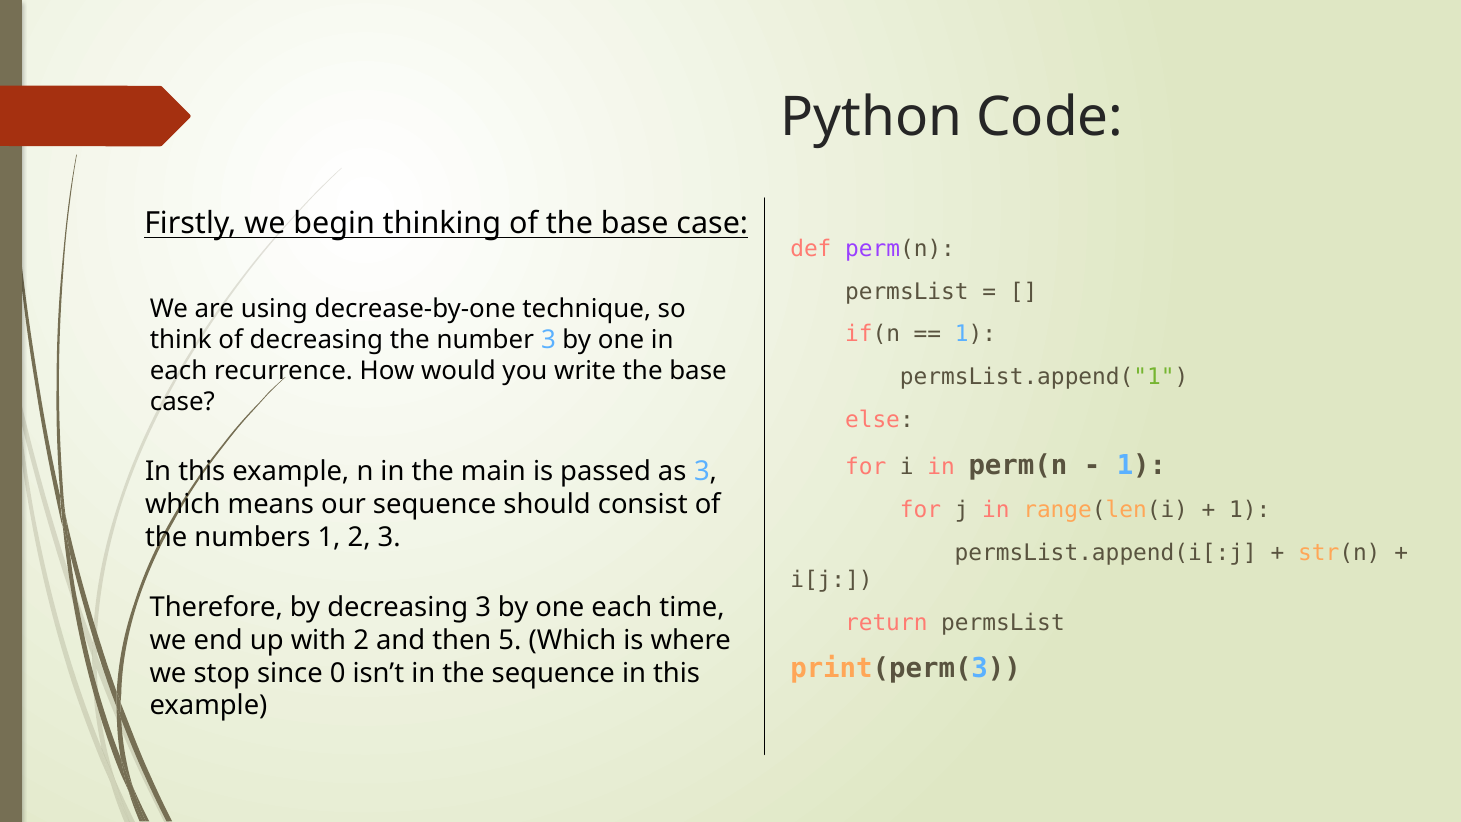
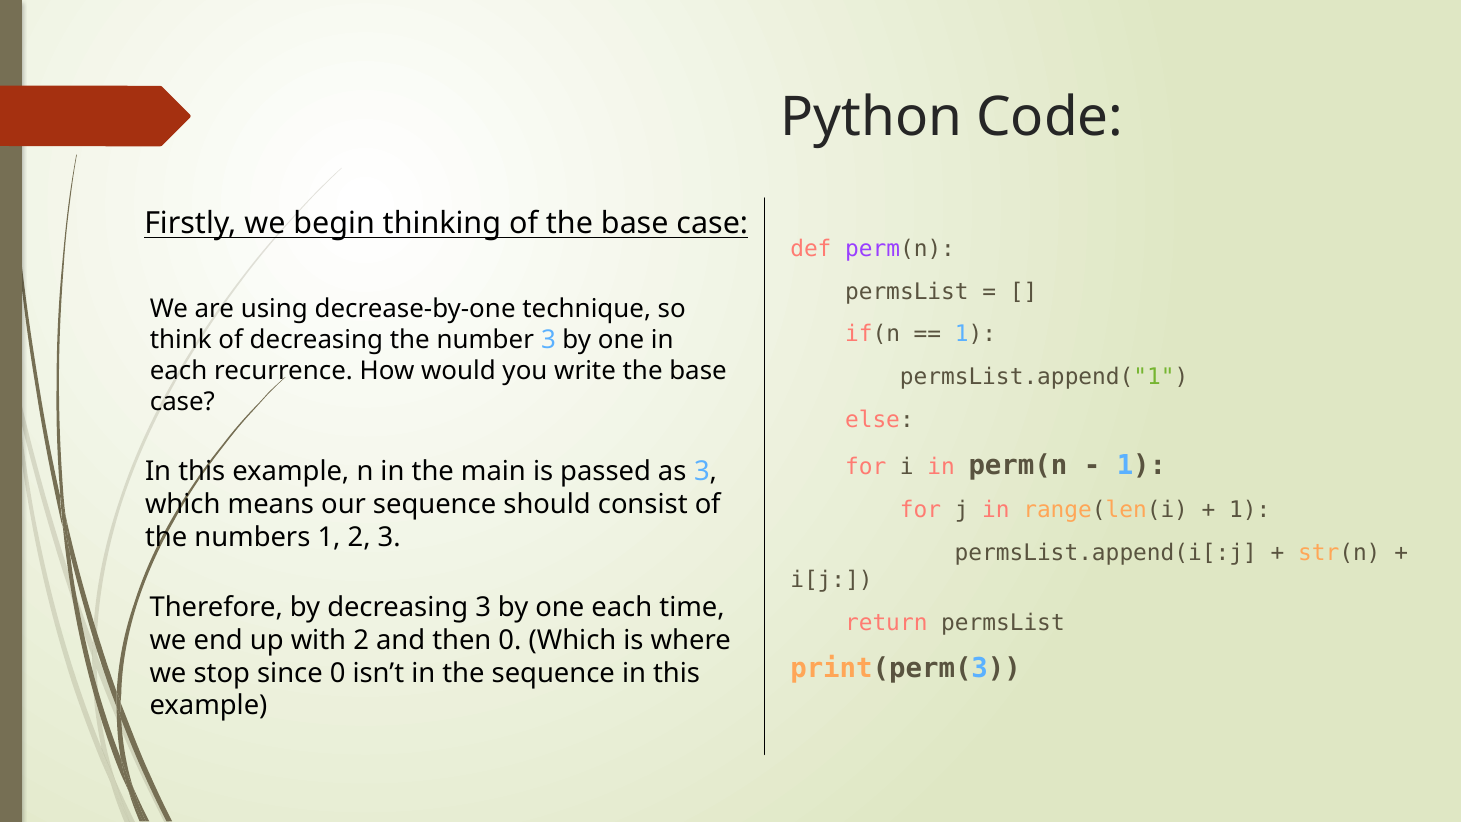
then 5: 5 -> 0
